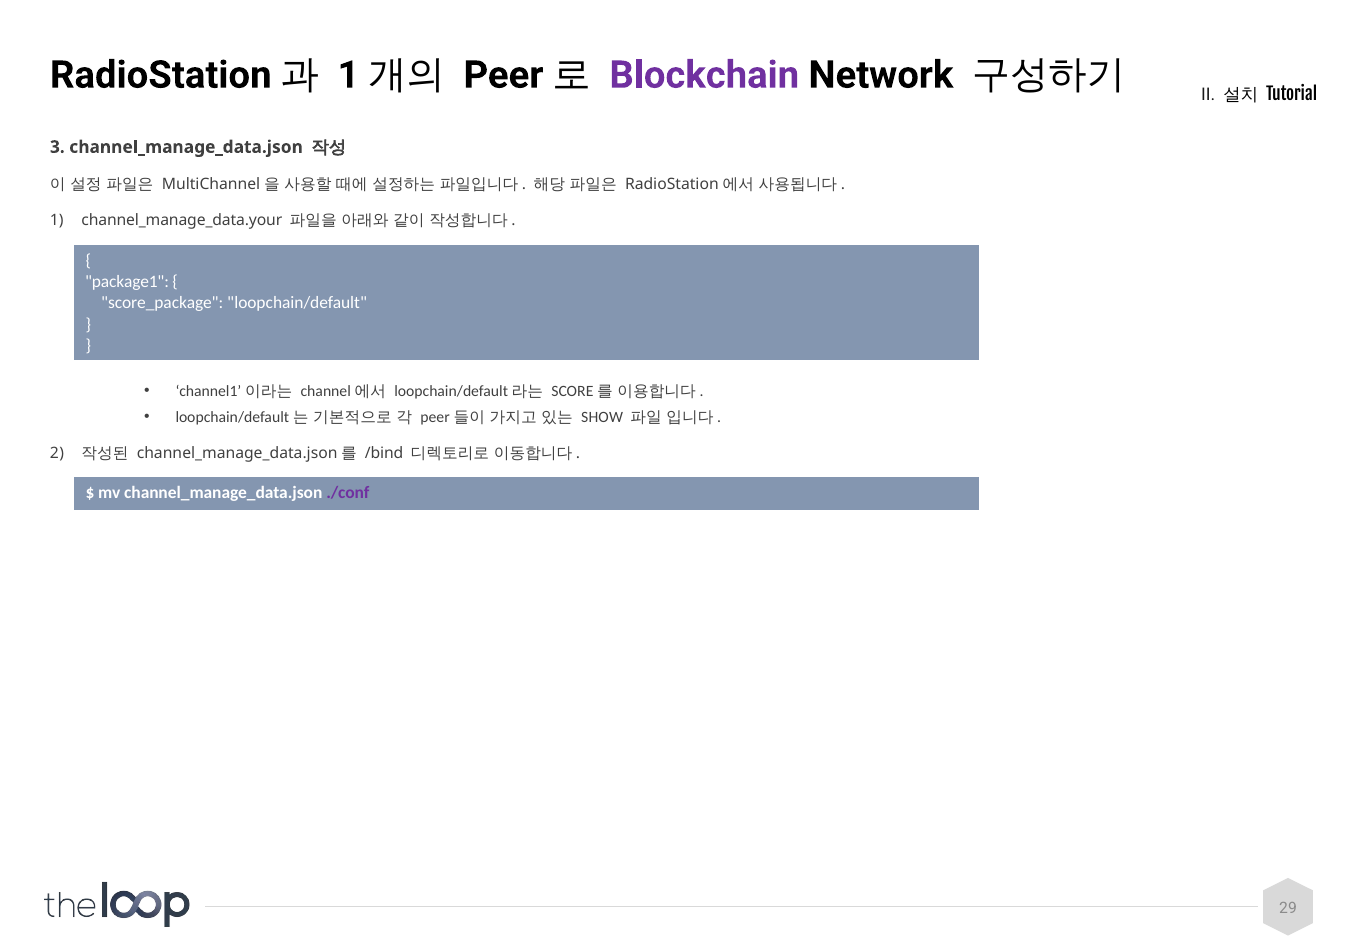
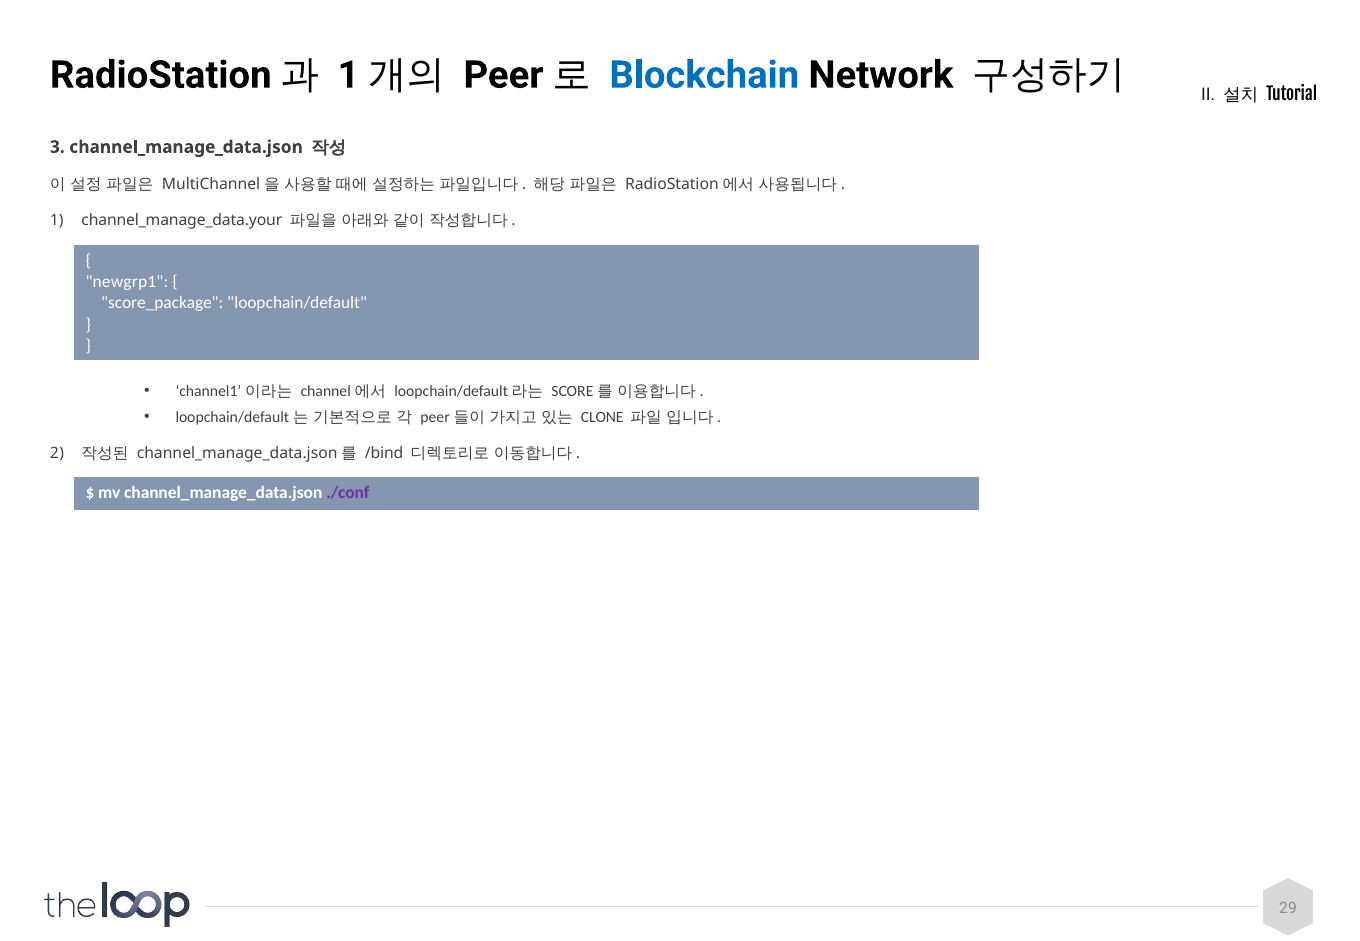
Blockchain colour: purple -> blue
package1: package1 -> newgrp1
SHOW: SHOW -> CLONE
